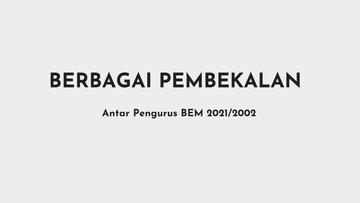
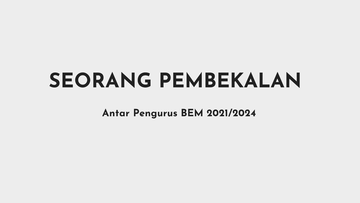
BERBAGAI: BERBAGAI -> SEORANG
2021/2002: 2021/2002 -> 2021/2024
